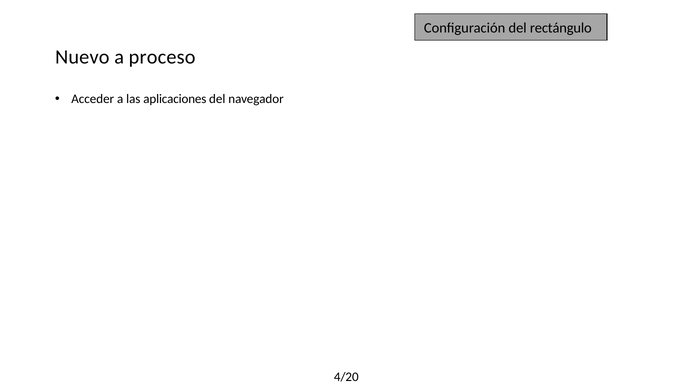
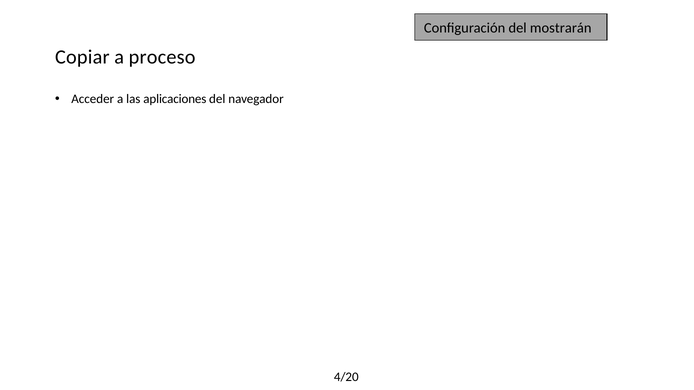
rectángulo: rectángulo -> mostrarán
Nuevo: Nuevo -> Copiar
